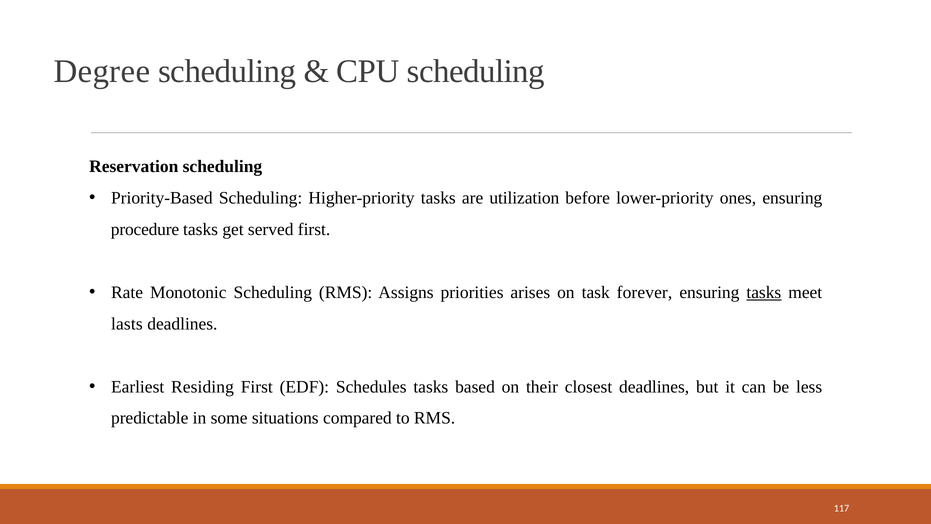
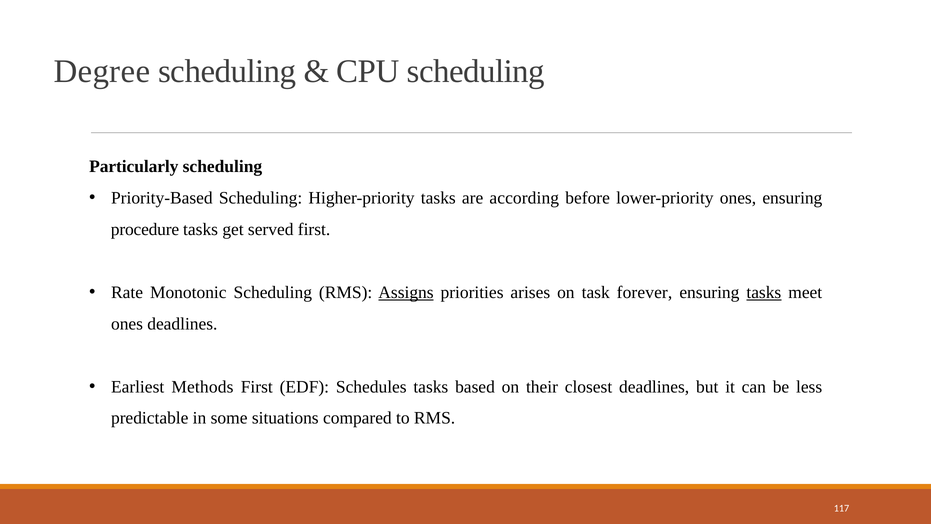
Reservation: Reservation -> Particularly
utilization: utilization -> according
Assigns underline: none -> present
lasts at (127, 324): lasts -> ones
Residing: Residing -> Methods
